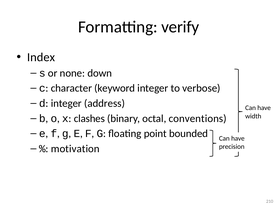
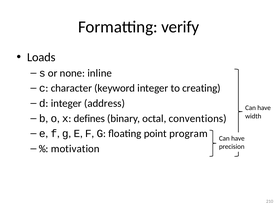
Index: Index -> Loads
down: down -> inline
verbose: verbose -> creating
clashes: clashes -> defines
bounded: bounded -> program
